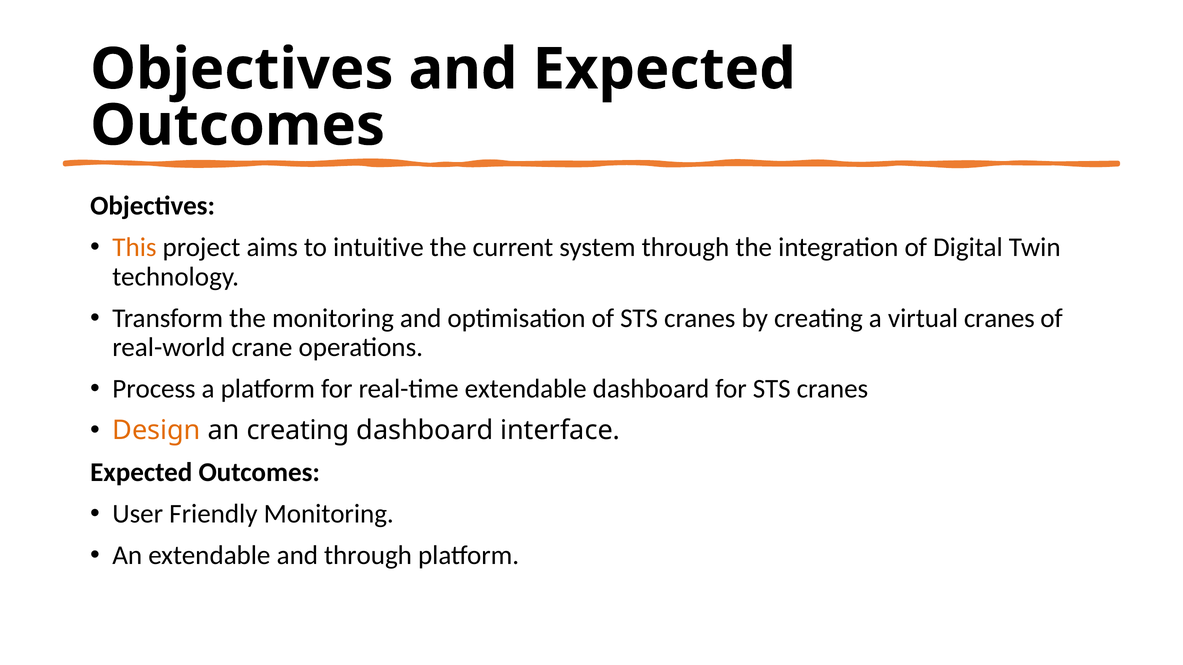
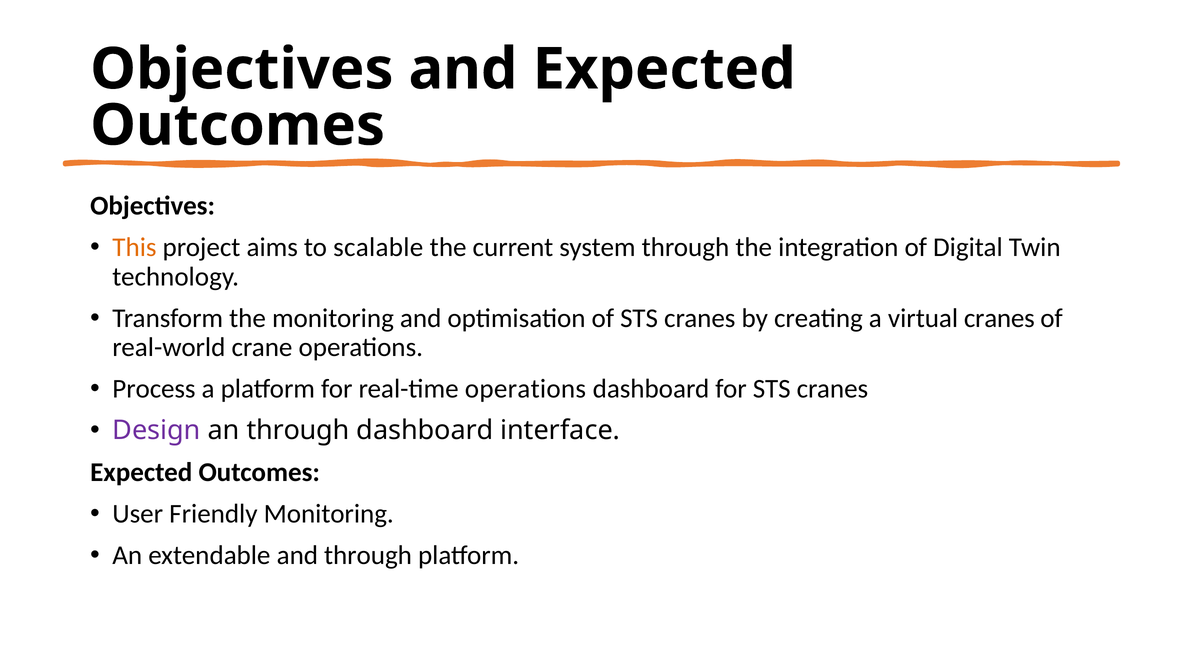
intuitive: intuitive -> scalable
real-time extendable: extendable -> operations
Design colour: orange -> purple
an creating: creating -> through
